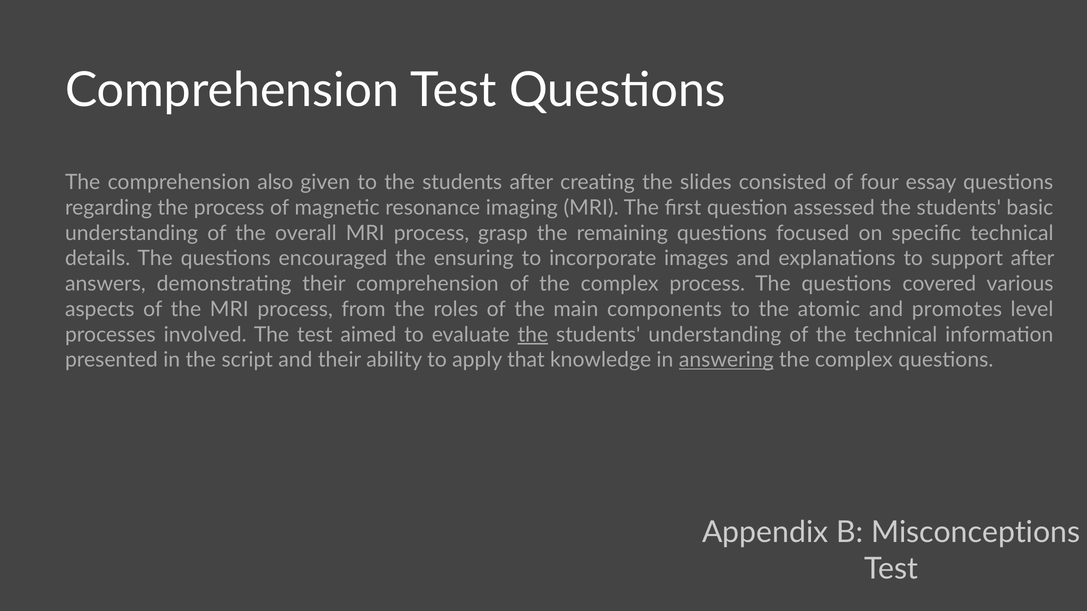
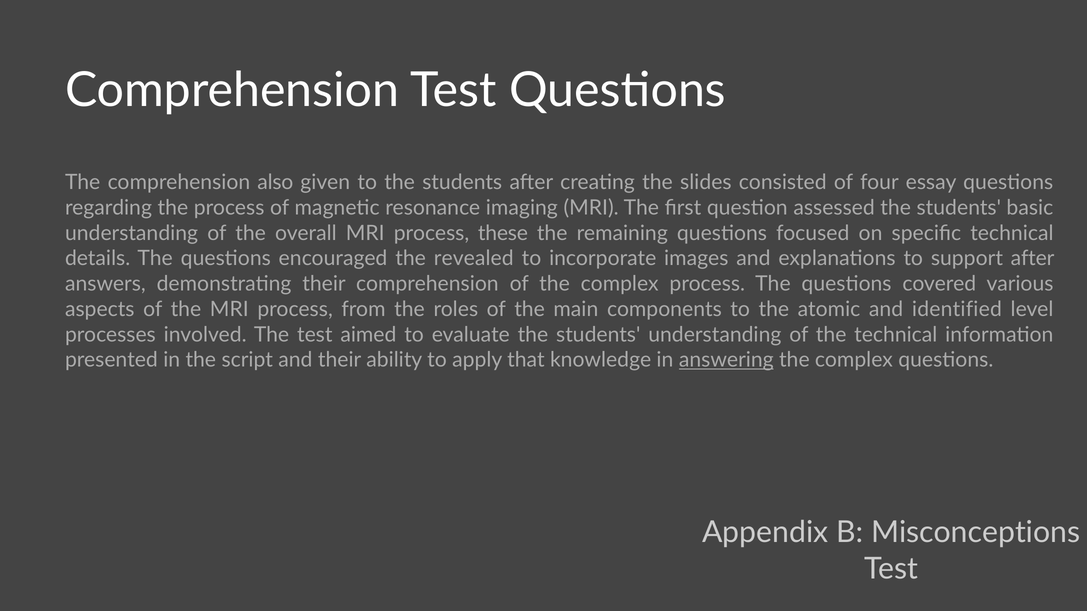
grasp: grasp -> these
ensuring: ensuring -> revealed
promotes: promotes -> identified
the at (533, 335) underline: present -> none
